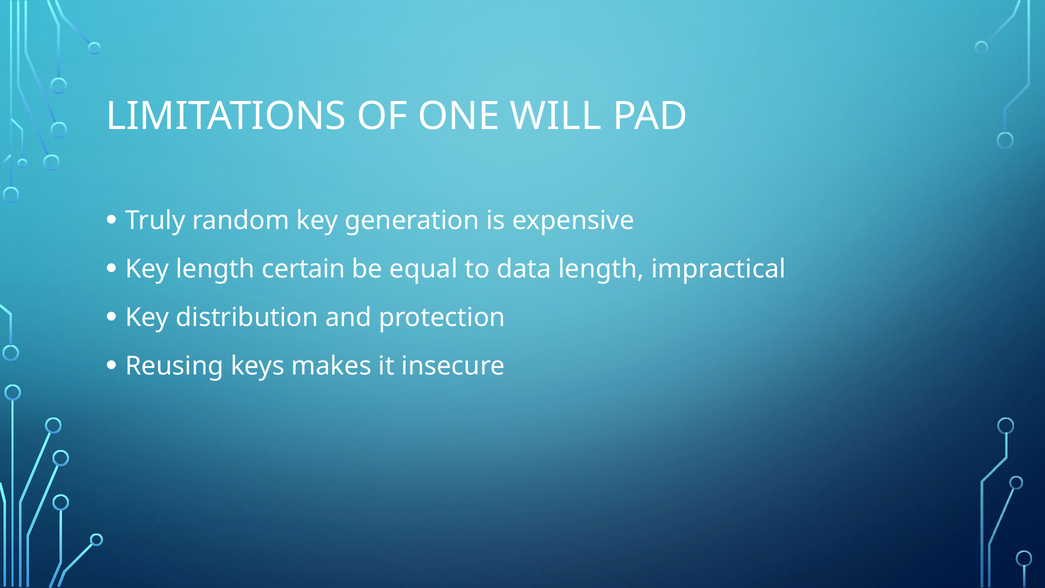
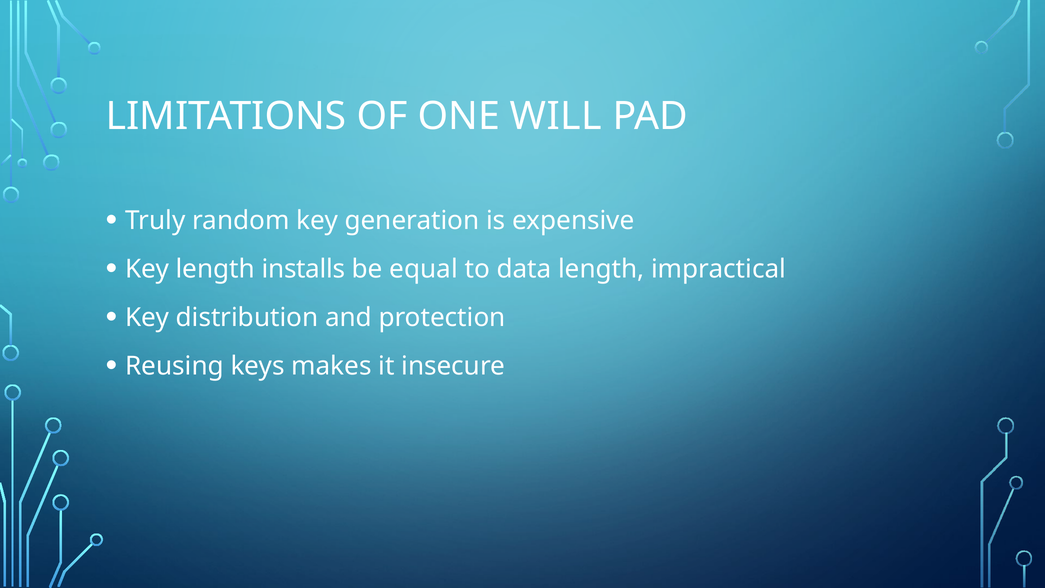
certain: certain -> installs
